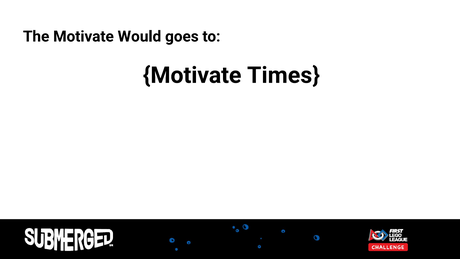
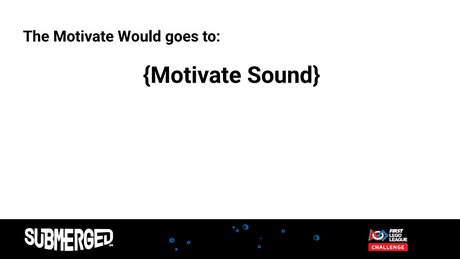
Times: Times -> Sound
